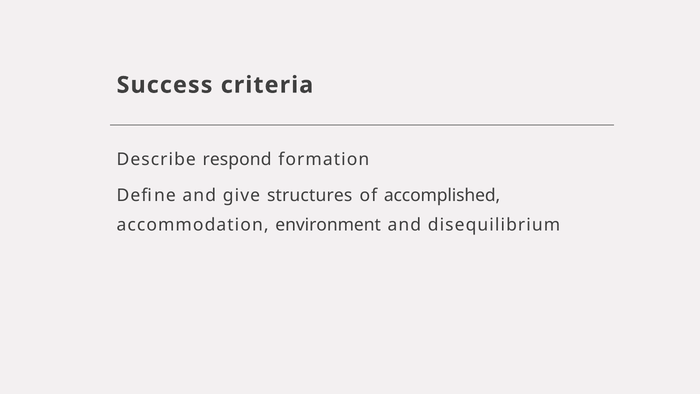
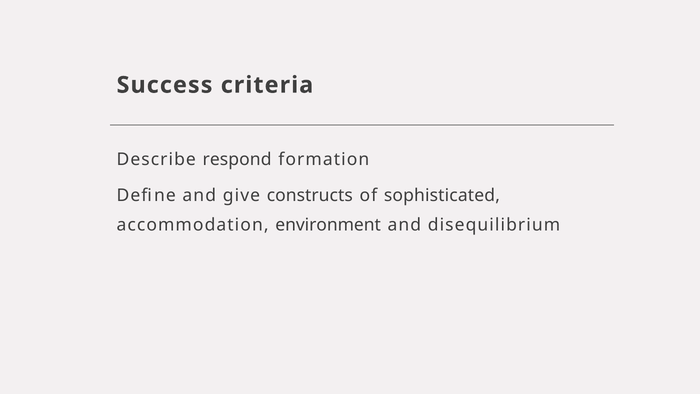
structures: structures -> constructs
accomplished: accomplished -> sophisticated
